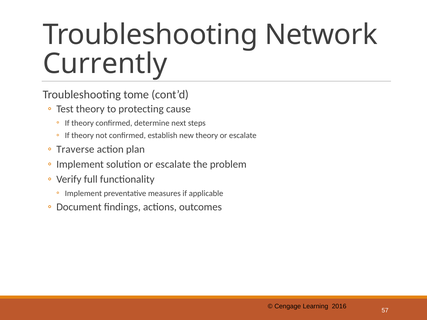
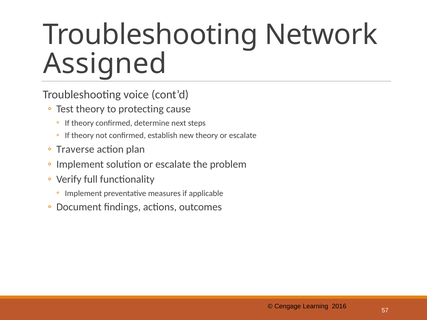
Currently: Currently -> Assigned
tome: tome -> voice
